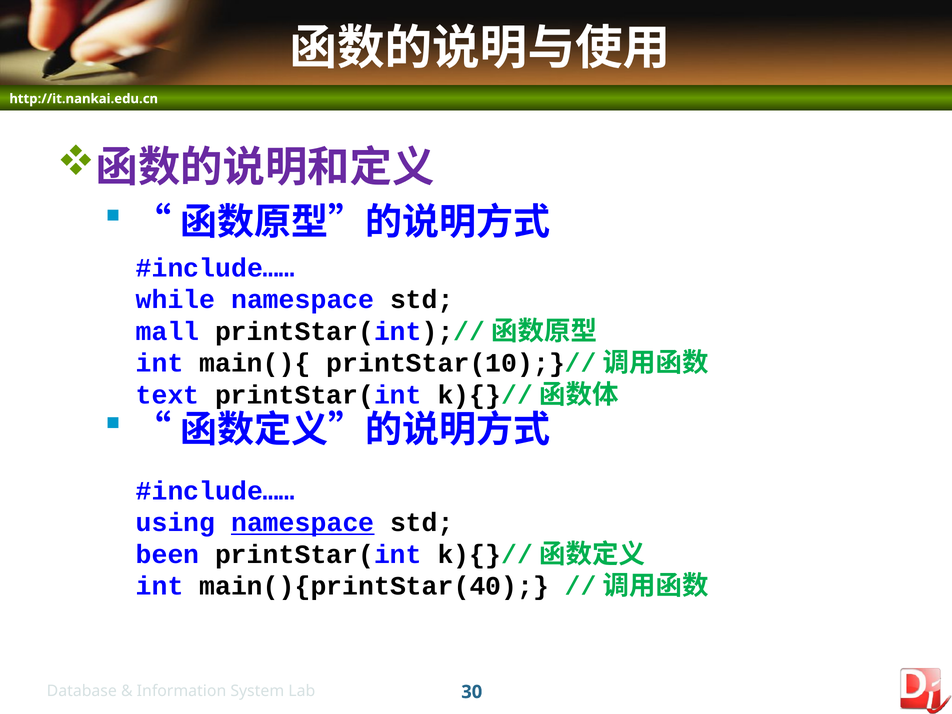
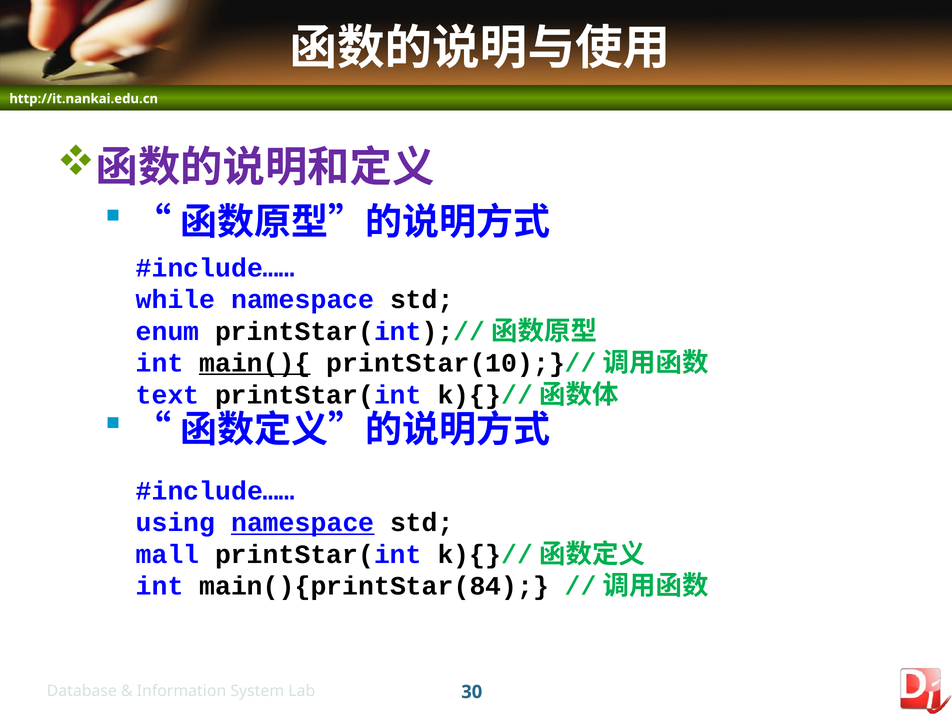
mall: mall -> enum
main(){ underline: none -> present
been: been -> mall
main(){printStar(40: main(){printStar(40 -> main(){printStar(84
